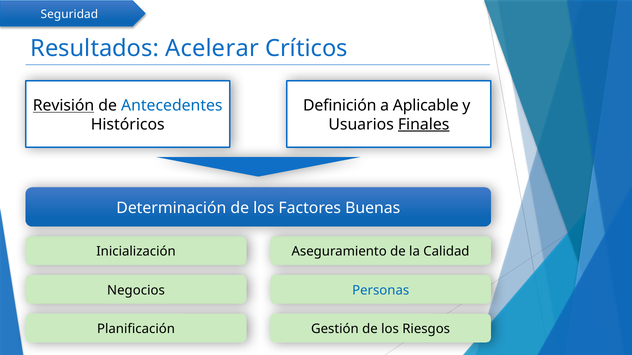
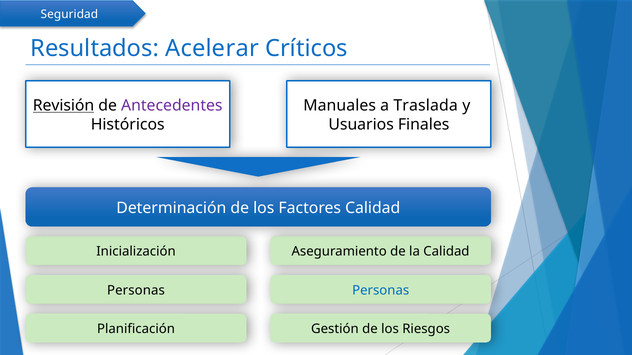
Antecedentes colour: blue -> purple
Definición: Definición -> Manuales
Aplicable: Aplicable -> Traslada
Finales underline: present -> none
Factores Buenas: Buenas -> Calidad
Negocios at (136, 291): Negocios -> Personas
